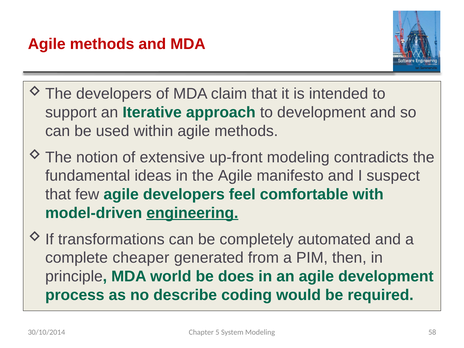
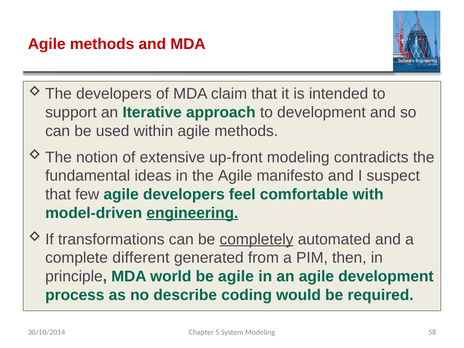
completely underline: none -> present
cheaper: cheaper -> different
be does: does -> agile
